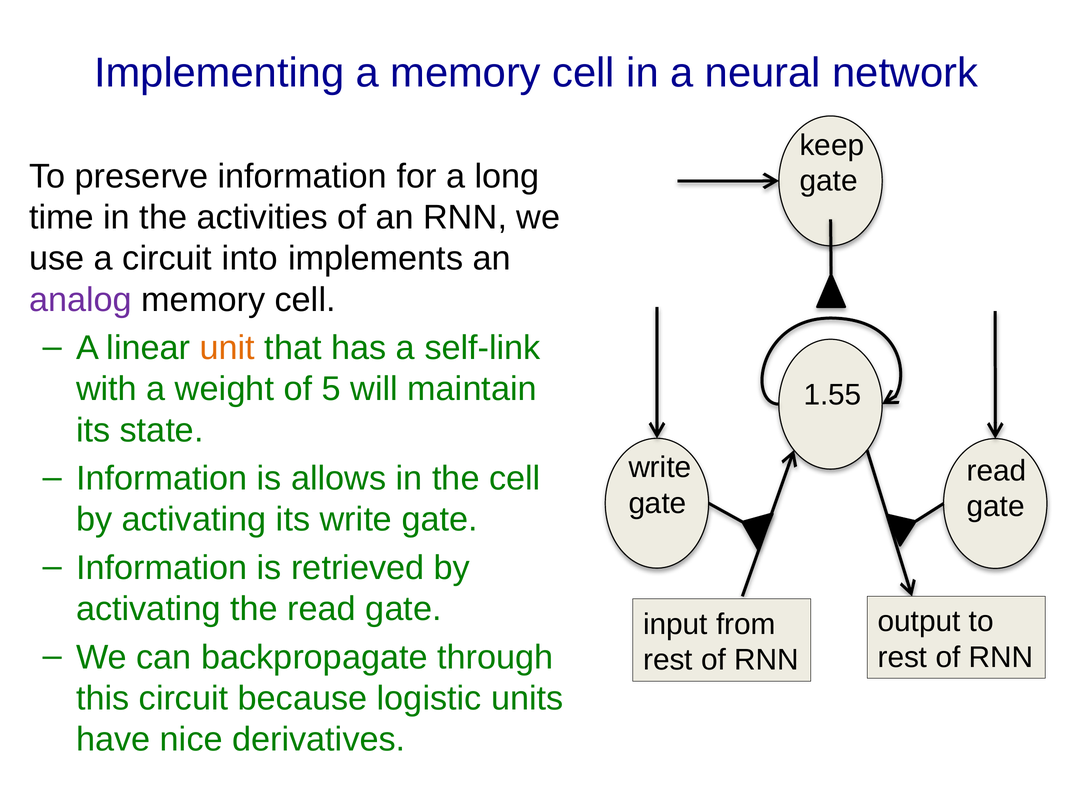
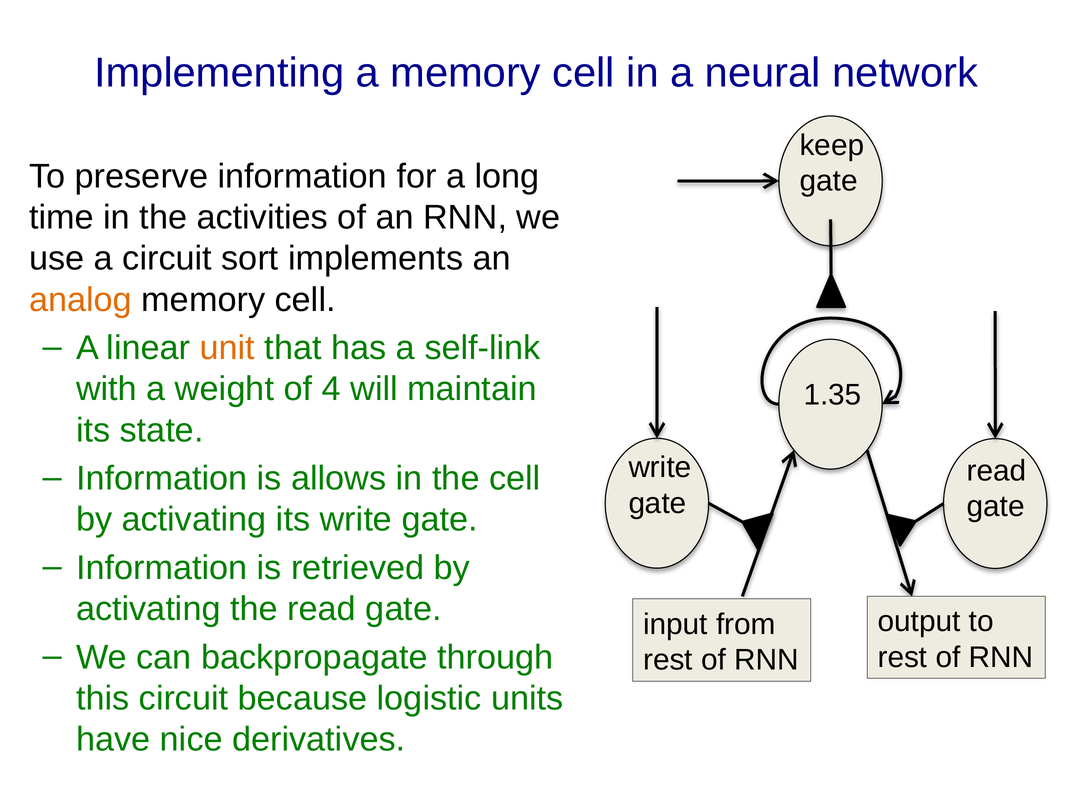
into: into -> sort
analog colour: purple -> orange
5: 5 -> 4
1.55: 1.55 -> 1.35
